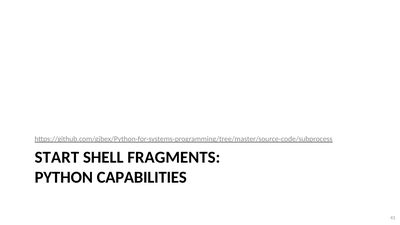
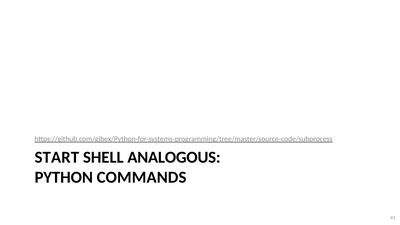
FRAGMENTS: FRAGMENTS -> ANALOGOUS
CAPABILITIES: CAPABILITIES -> COMMANDS
